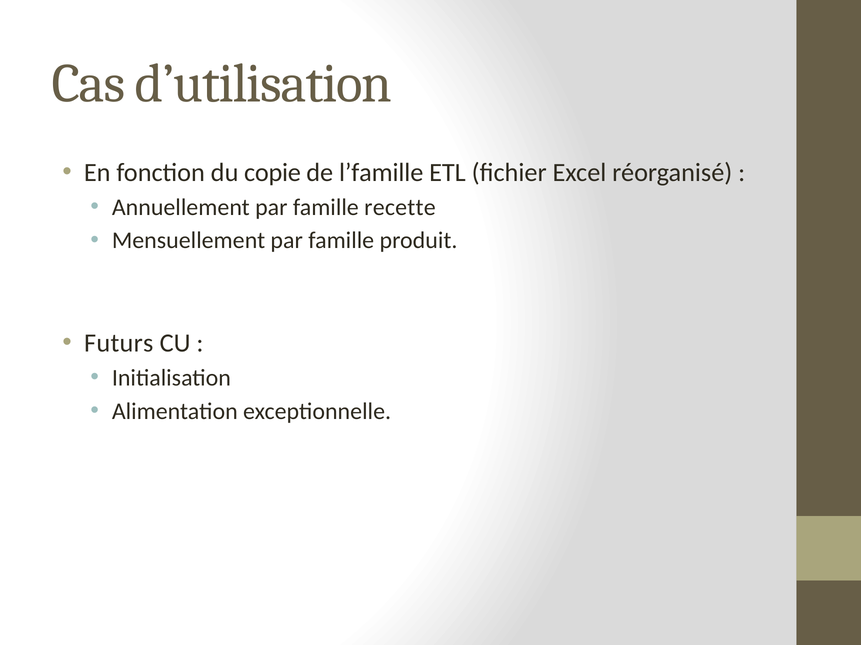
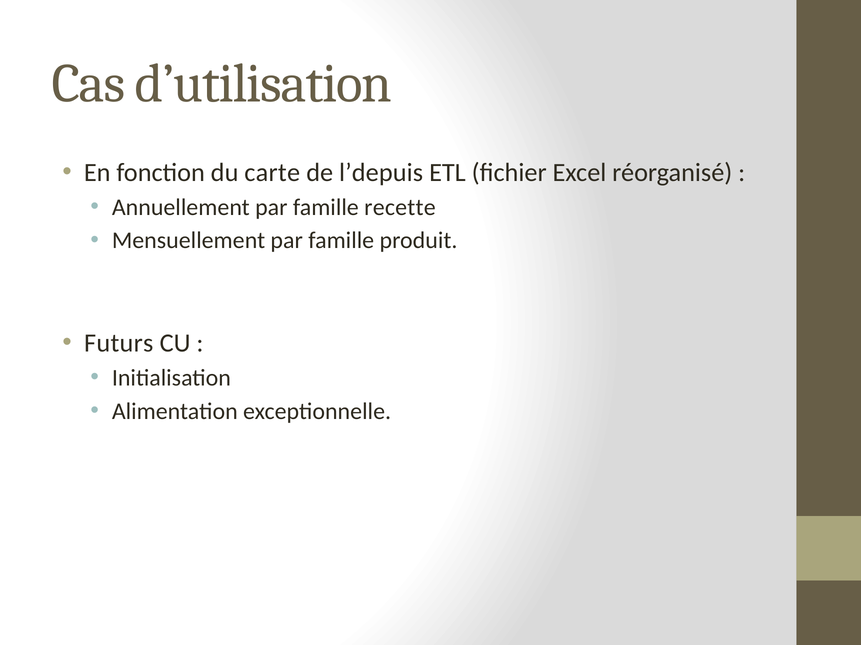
copie: copie -> carte
l’famille: l’famille -> l’depuis
